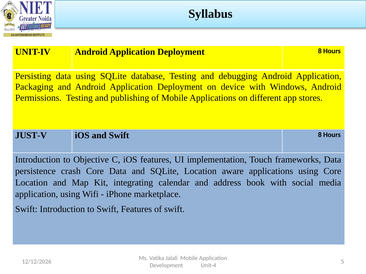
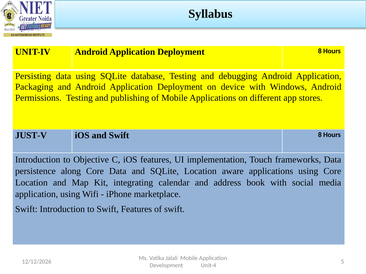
crash: crash -> along
